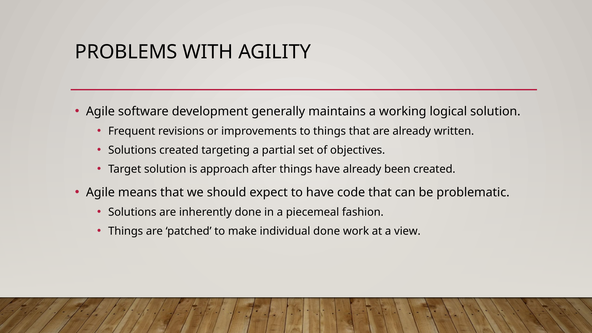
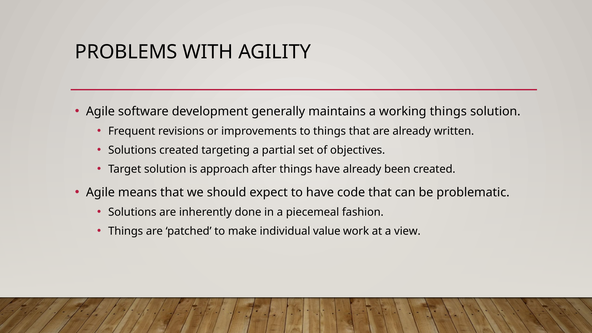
working logical: logical -> things
individual done: done -> value
